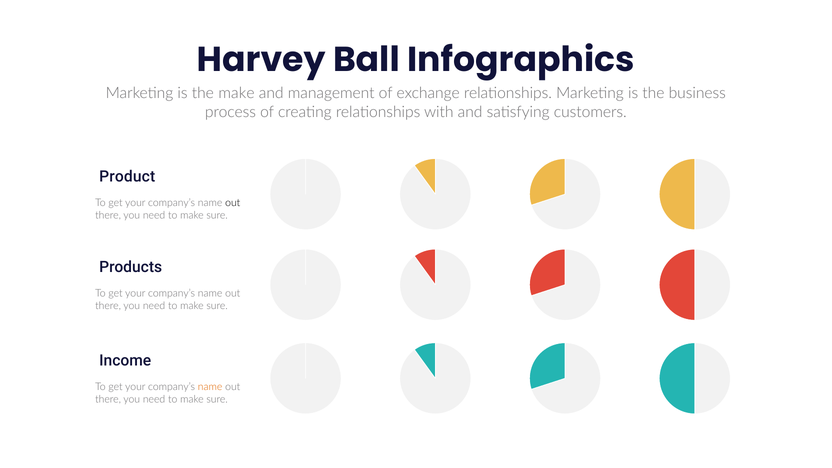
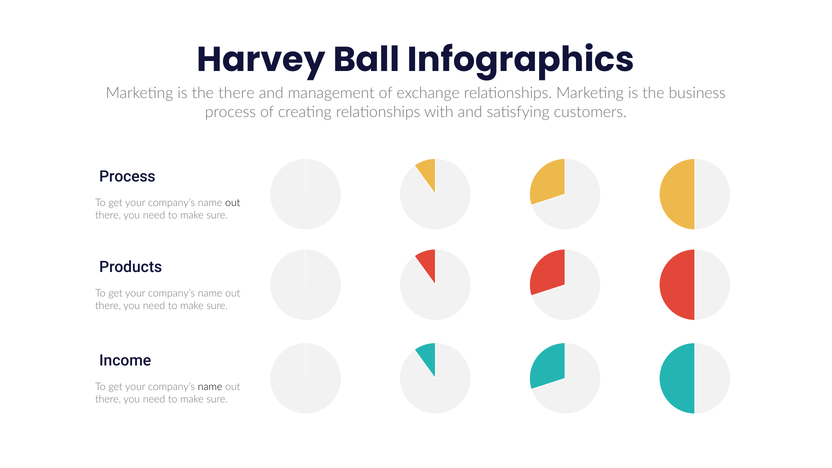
the make: make -> there
Product at (127, 177): Product -> Process
name at (210, 387) colour: orange -> black
